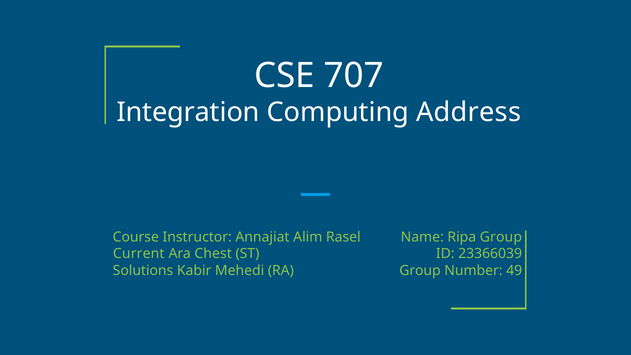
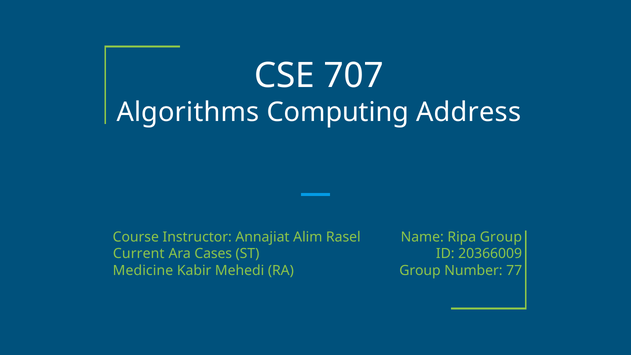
Integration: Integration -> Algorithms
23366039: 23366039 -> 20366009
Chest: Chest -> Cases
49: 49 -> 77
Solutions: Solutions -> Medicine
